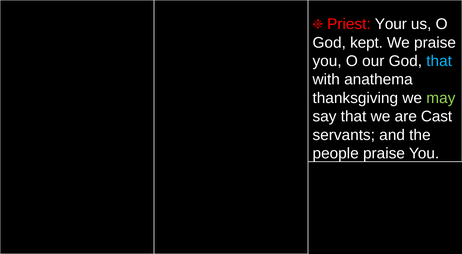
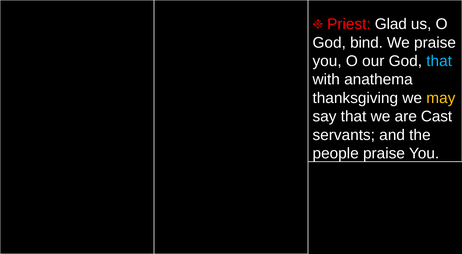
Your: Your -> Glad
kept: kept -> bind
may colour: light green -> yellow
